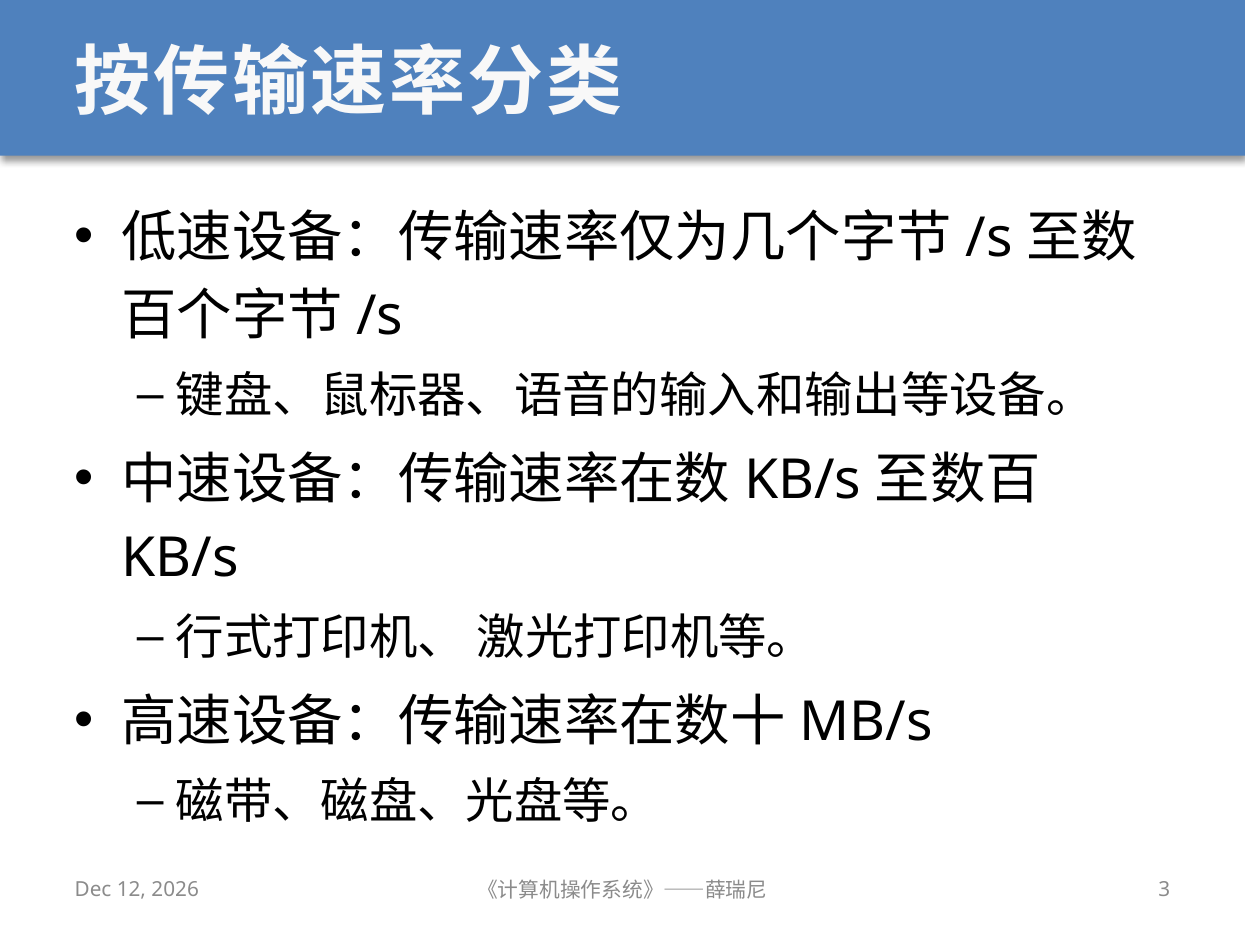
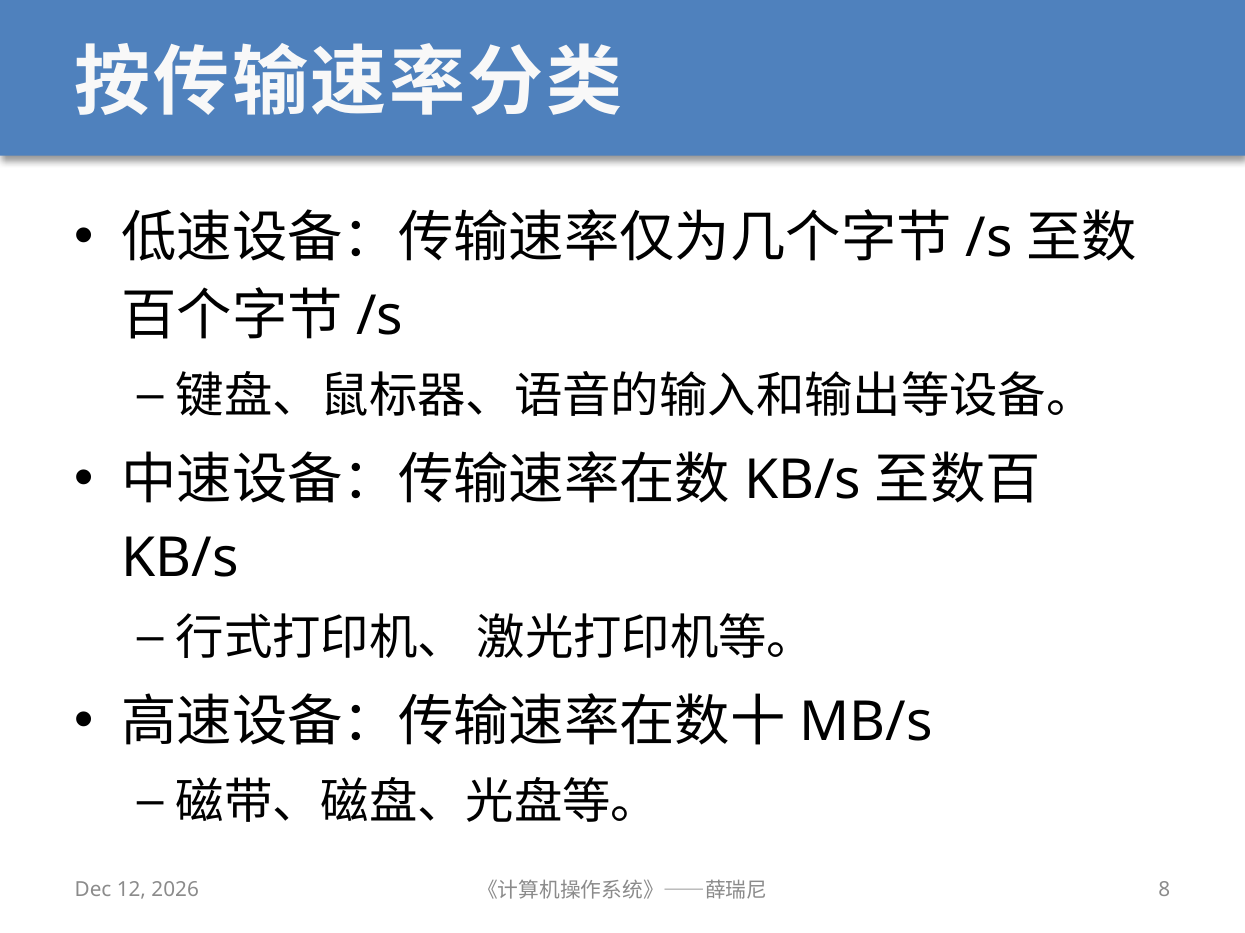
3: 3 -> 8
